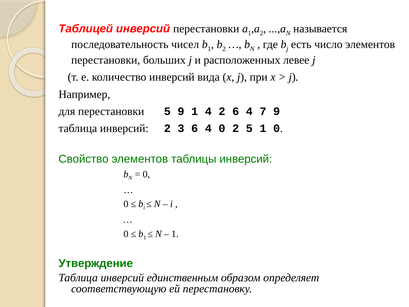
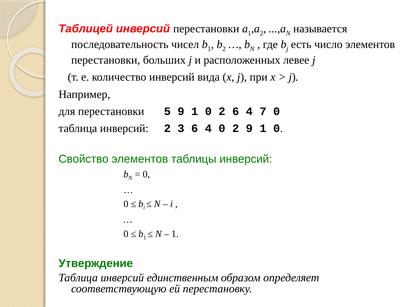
5 9 1 4: 4 -> 0
7 9: 9 -> 0
2 5: 5 -> 9
